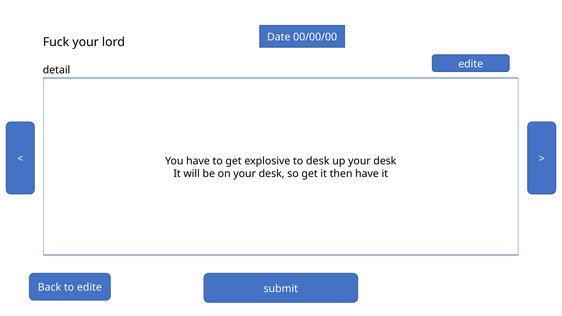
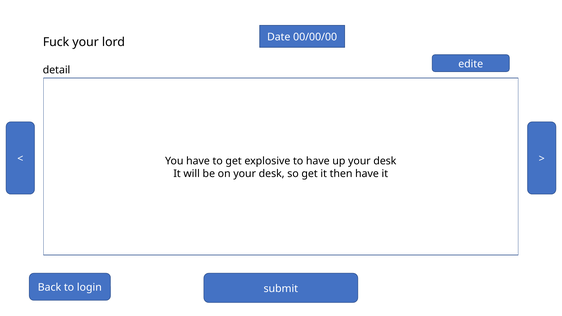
to desk: desk -> have
to edite: edite -> login
